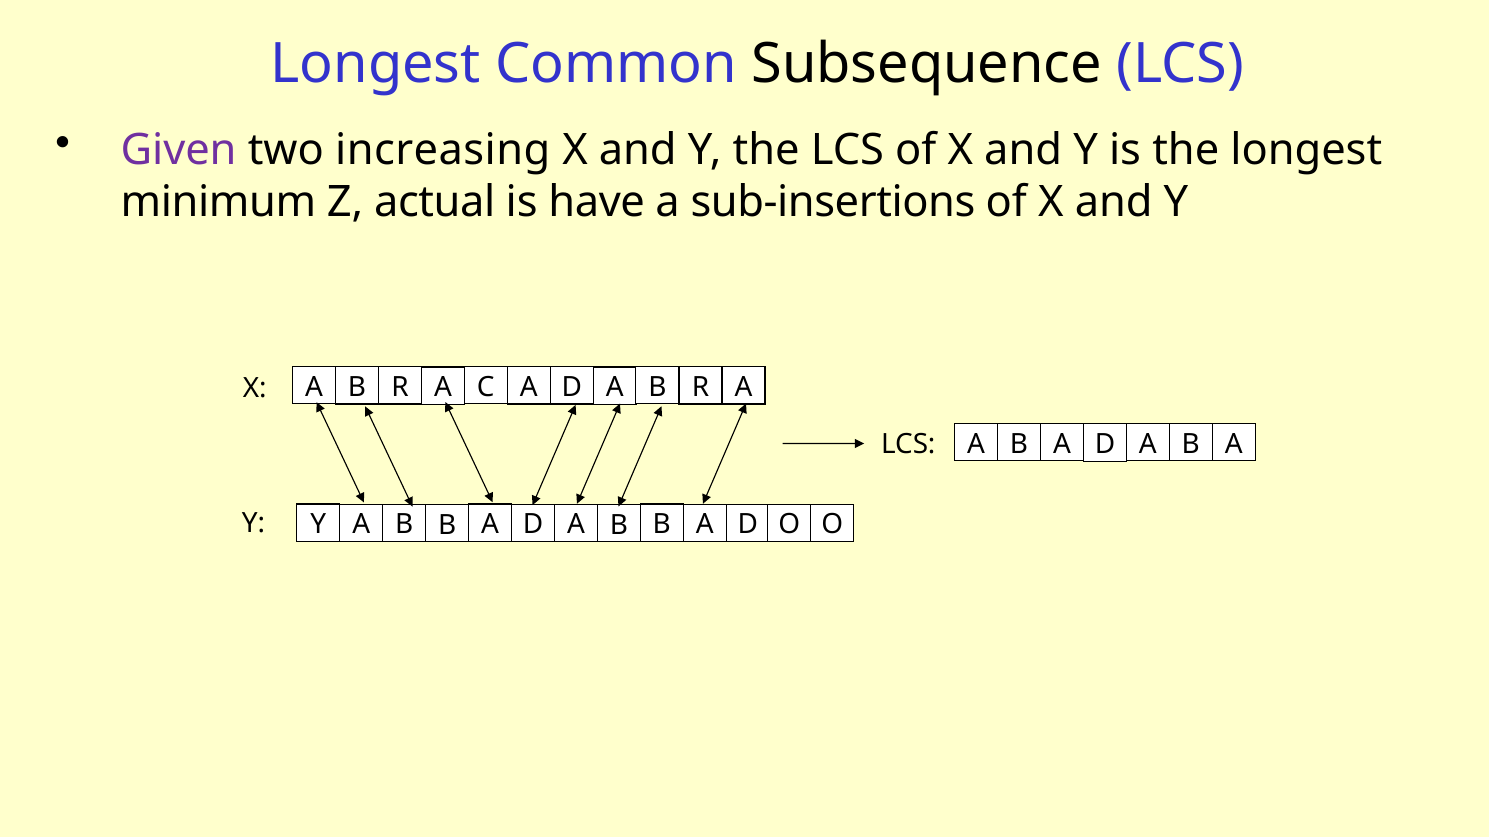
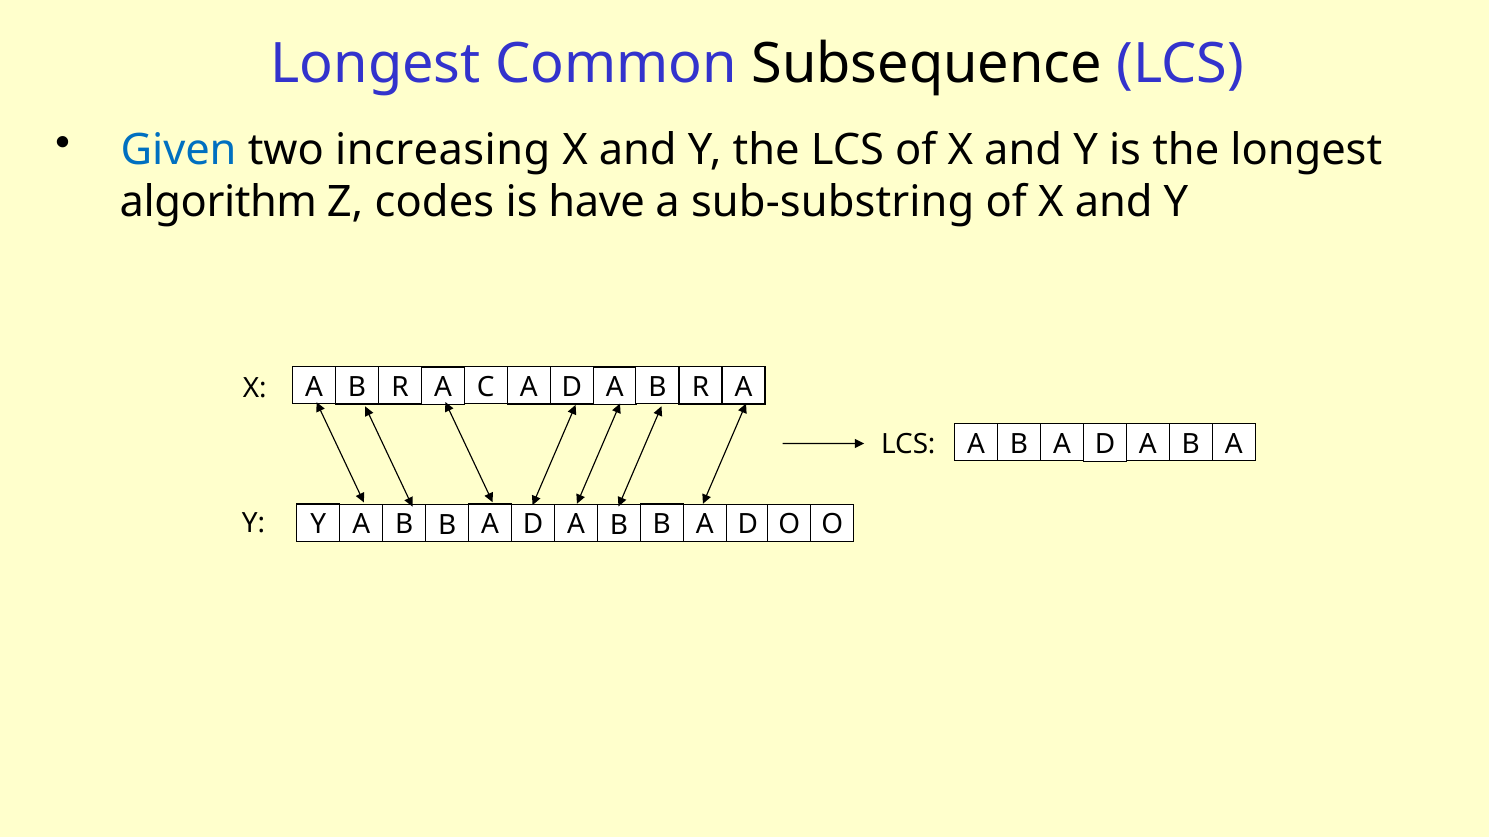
Given colour: purple -> blue
minimum: minimum -> algorithm
actual: actual -> codes
sub-insertions: sub-insertions -> sub-substring
